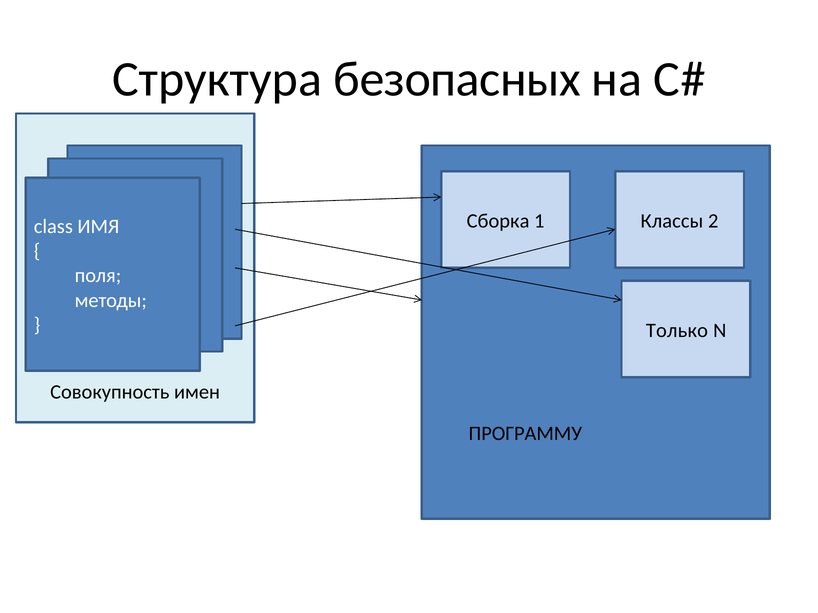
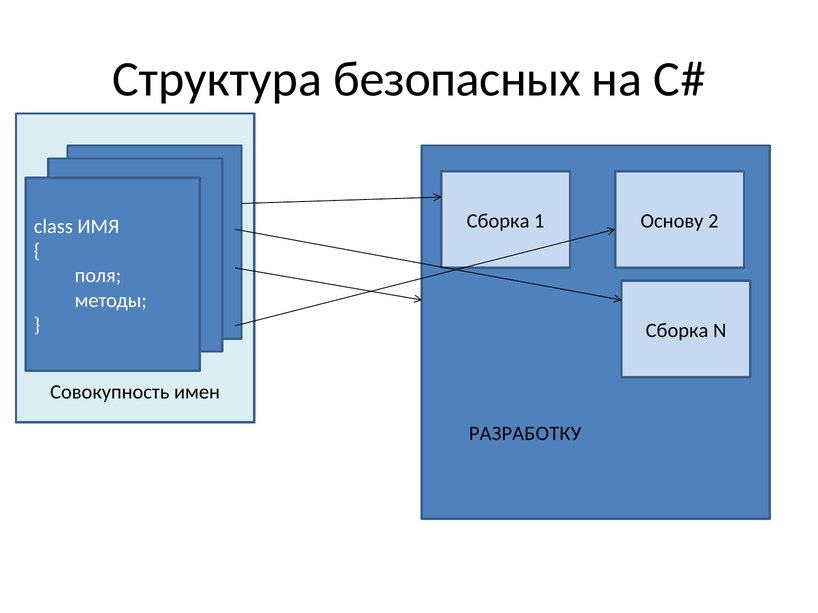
Классы: Классы -> Основу
Только at (677, 331): Только -> Сборка
ПРОГРАММУ: ПРОГРАММУ -> РАЗРАБОТКУ
